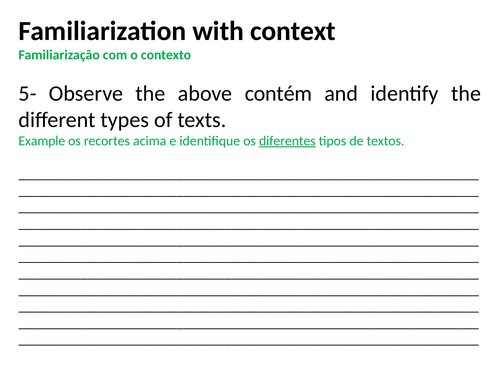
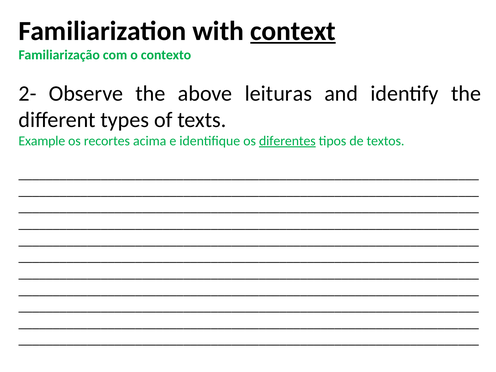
context underline: none -> present
5-: 5- -> 2-
contém: contém -> leituras
